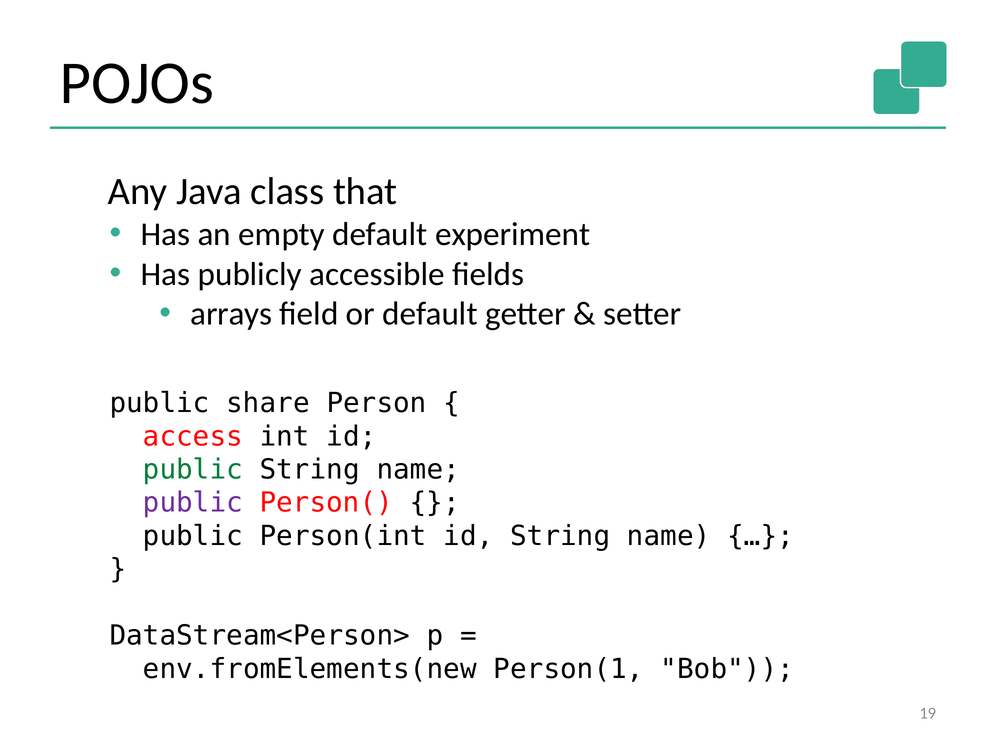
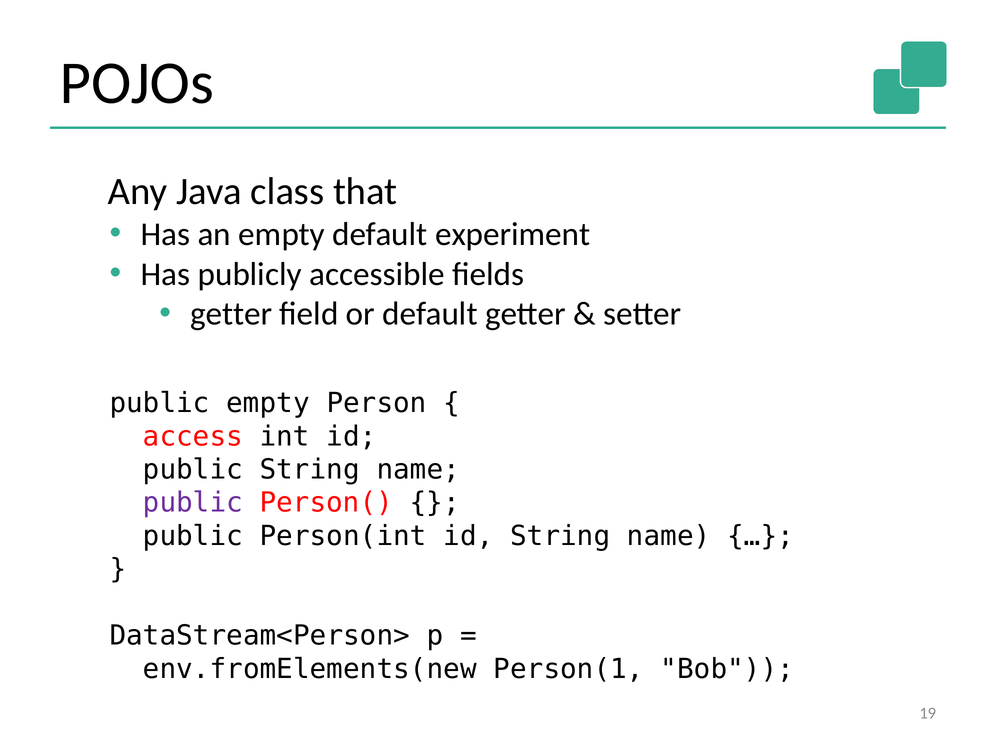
arrays at (231, 314): arrays -> getter
public share: share -> empty
public at (193, 470) colour: green -> black
